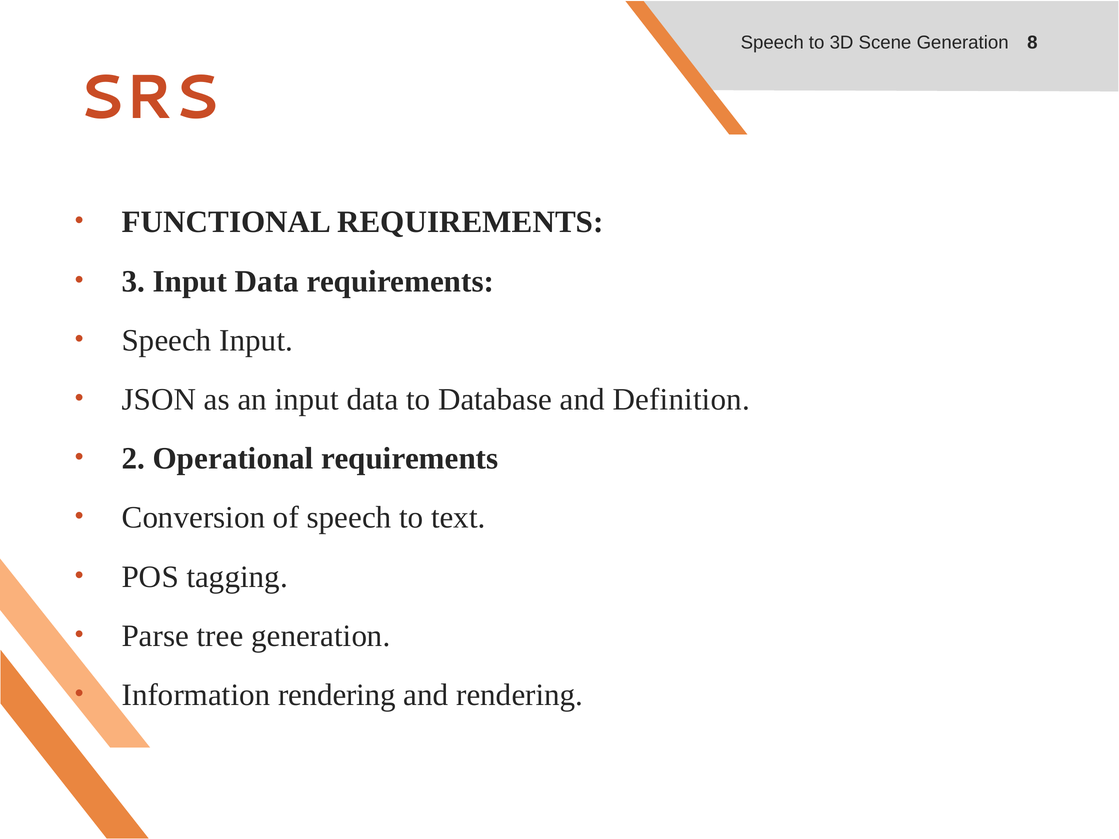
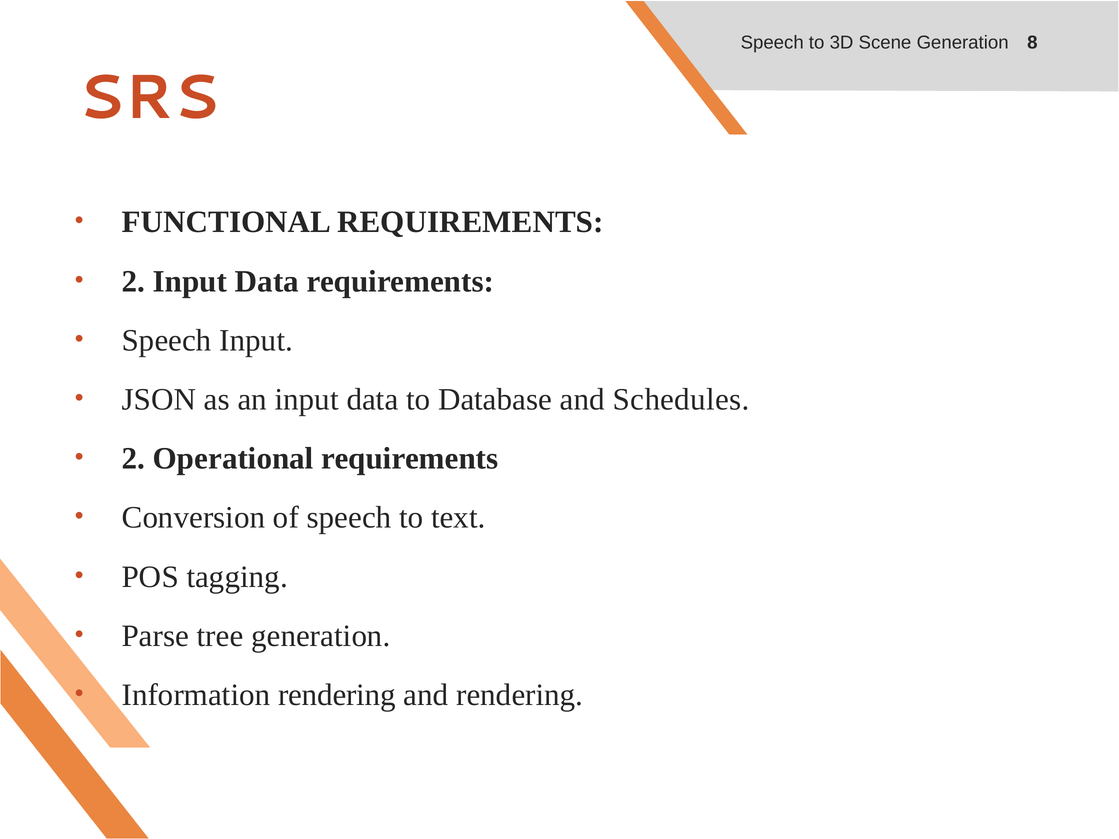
3 at (133, 281): 3 -> 2
Definition: Definition -> Schedules
